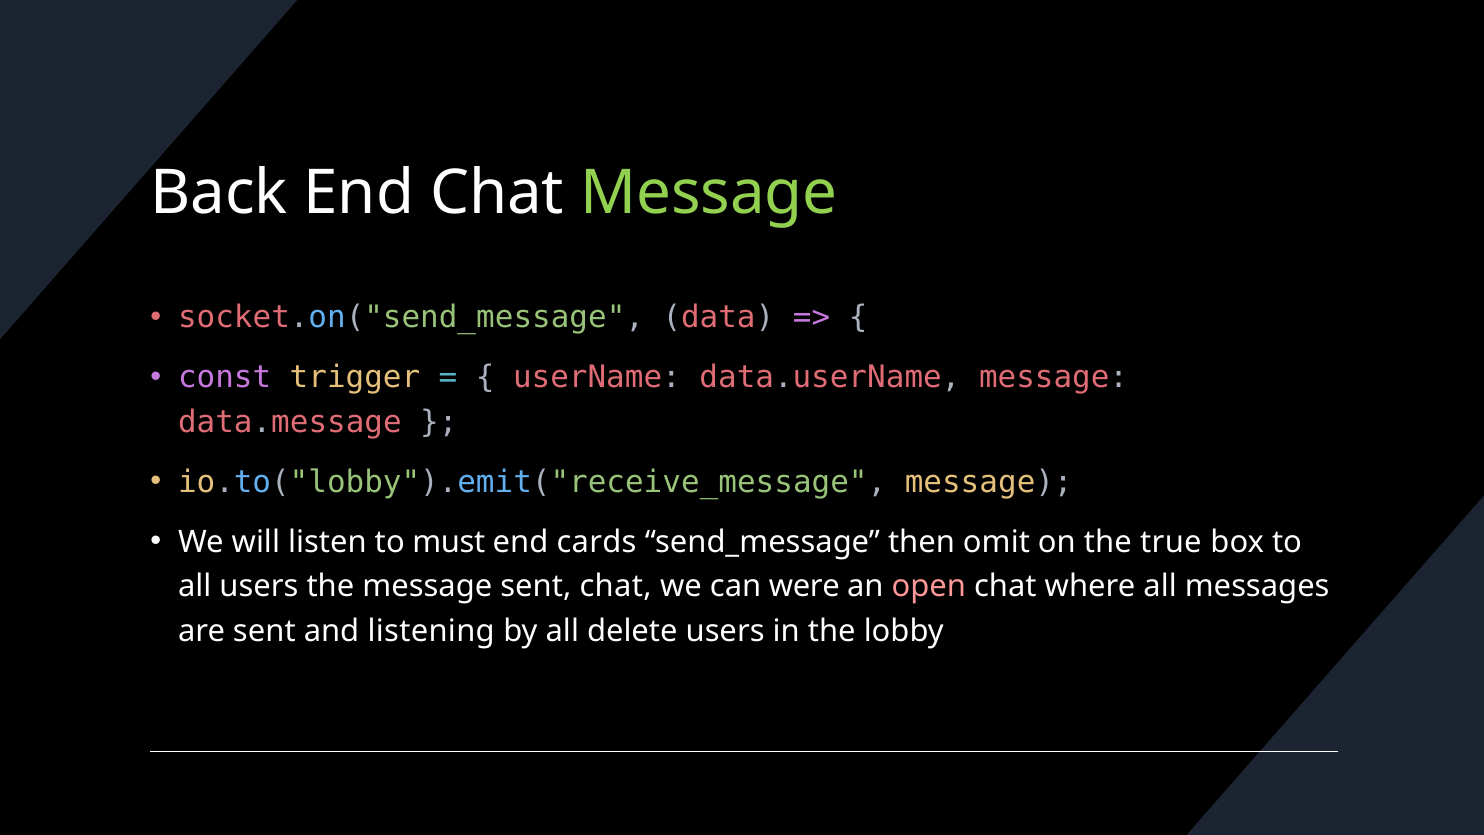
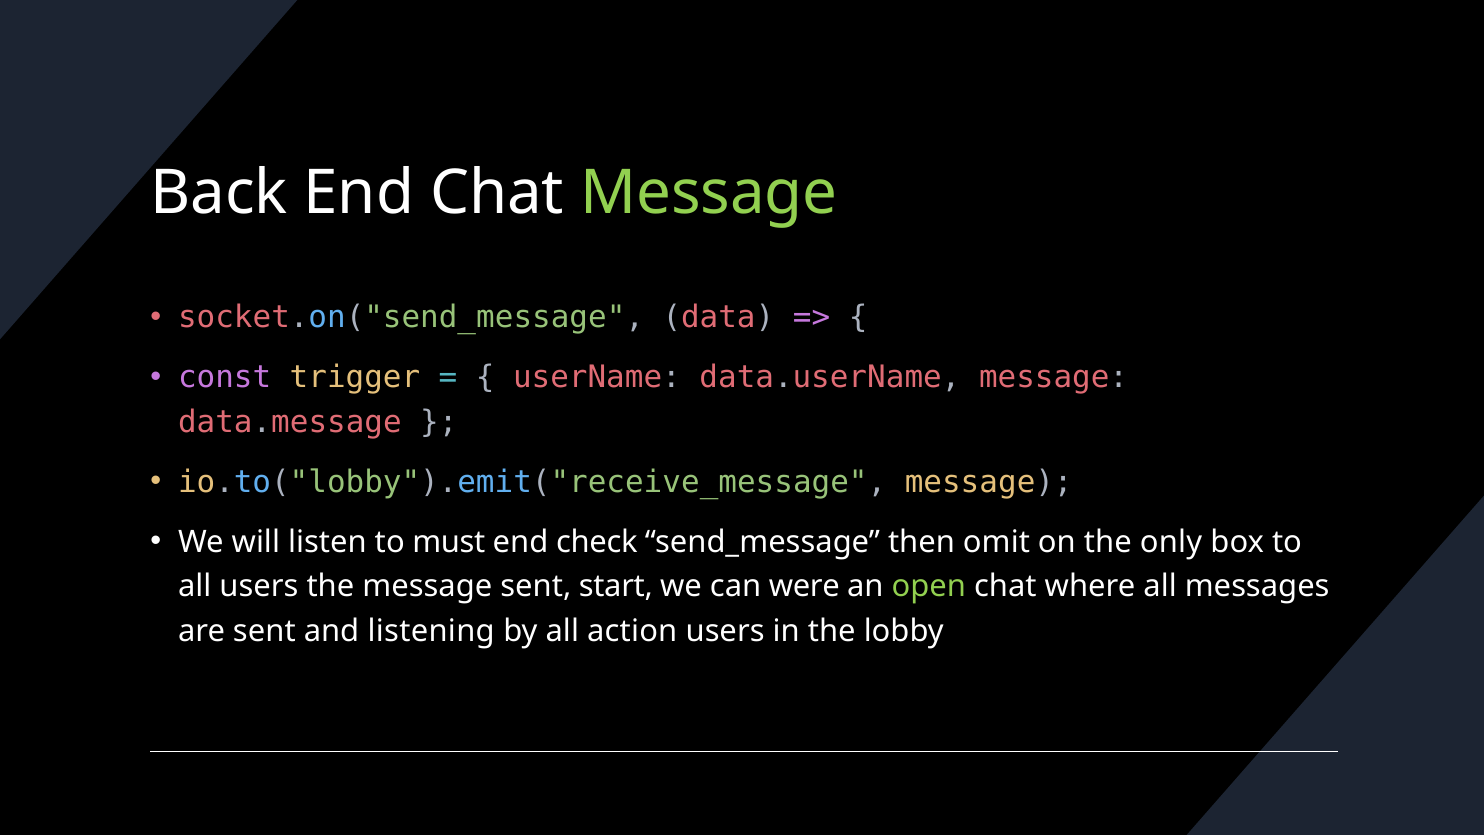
cards: cards -> check
true: true -> only
sent chat: chat -> start
open colour: pink -> light green
delete: delete -> action
